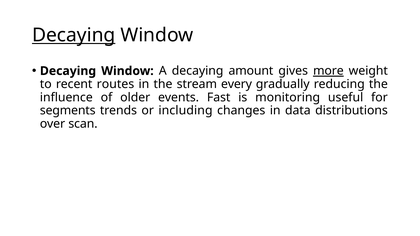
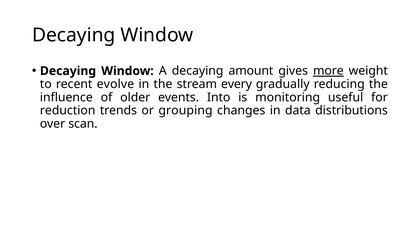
Decaying at (74, 35) underline: present -> none
routes: routes -> evolve
Fast: Fast -> Into
segments: segments -> reduction
including: including -> grouping
